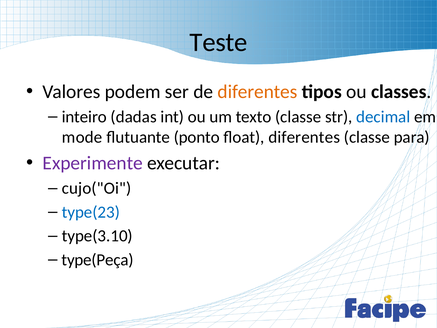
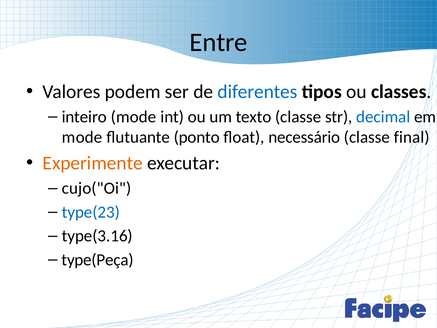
Teste: Teste -> Entre
diferentes at (257, 92) colour: orange -> blue
inteiro dadas: dadas -> mode
float diferentes: diferentes -> necessário
para: para -> final
Experimente colour: purple -> orange
type(3.10: type(3.10 -> type(3.16
